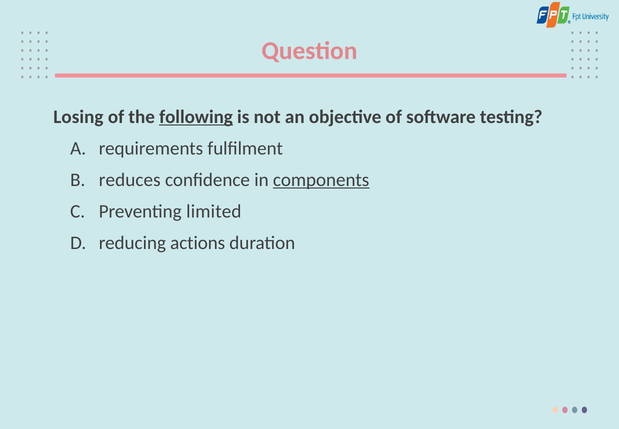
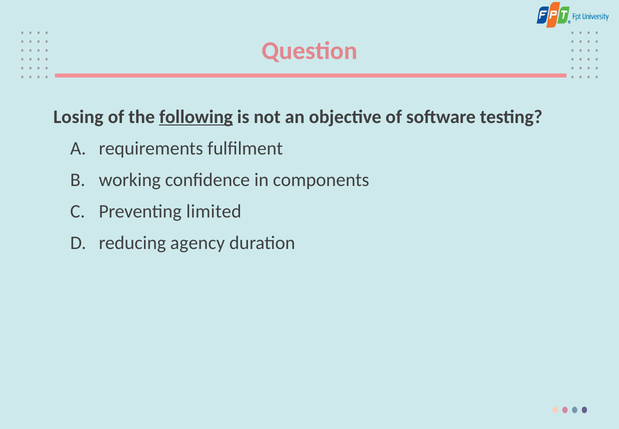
reduces: reduces -> working
components underline: present -> none
actions: actions -> agency
